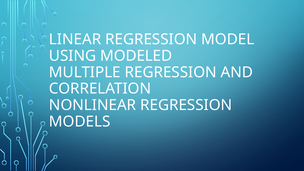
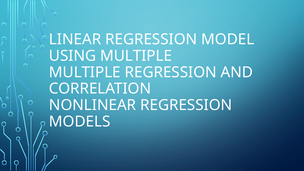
USING MODELED: MODELED -> MULTIPLE
